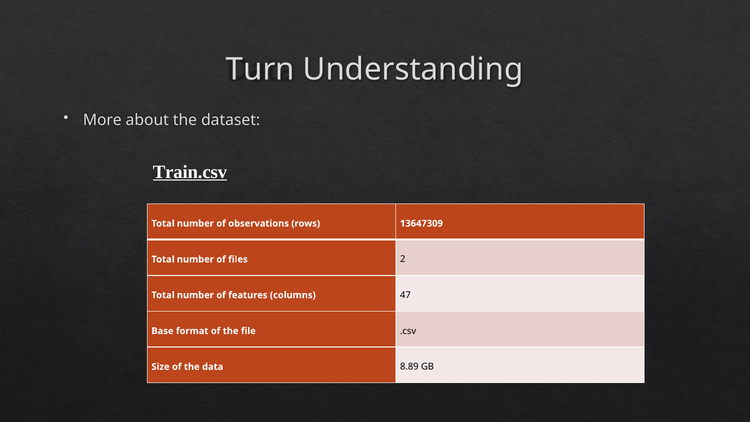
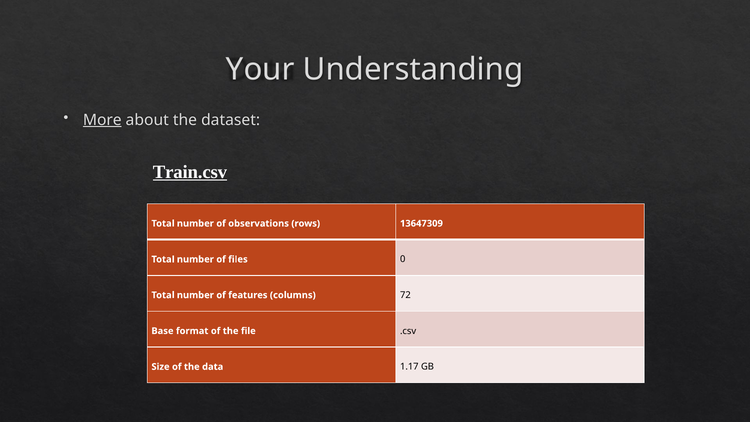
Turn: Turn -> Your
More underline: none -> present
2: 2 -> 0
47: 47 -> 72
8.89: 8.89 -> 1.17
